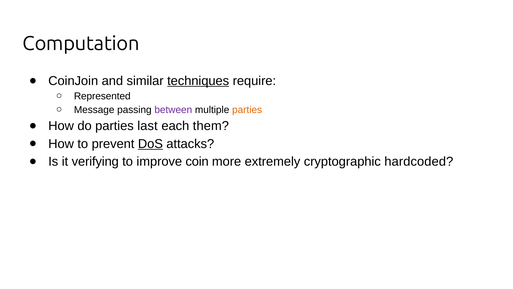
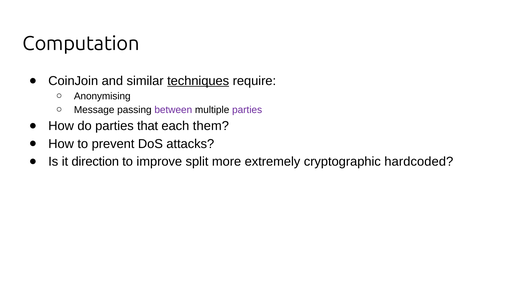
Represented: Represented -> Anonymising
parties at (247, 110) colour: orange -> purple
last: last -> that
DoS underline: present -> none
verifying: verifying -> direction
coin: coin -> split
